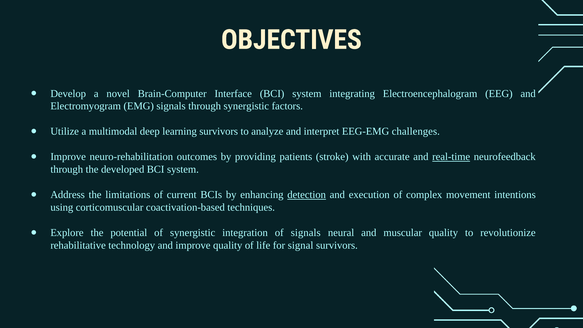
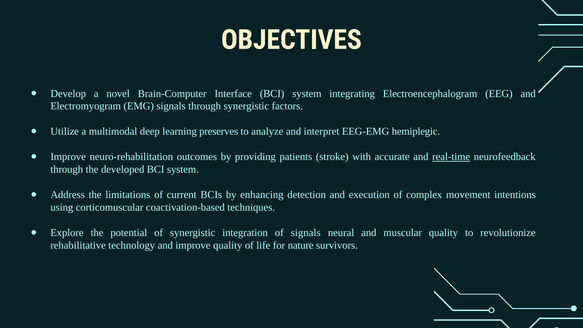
learning survivors: survivors -> preserves
challenges: challenges -> hemiplegic
detection underline: present -> none
signal: signal -> nature
